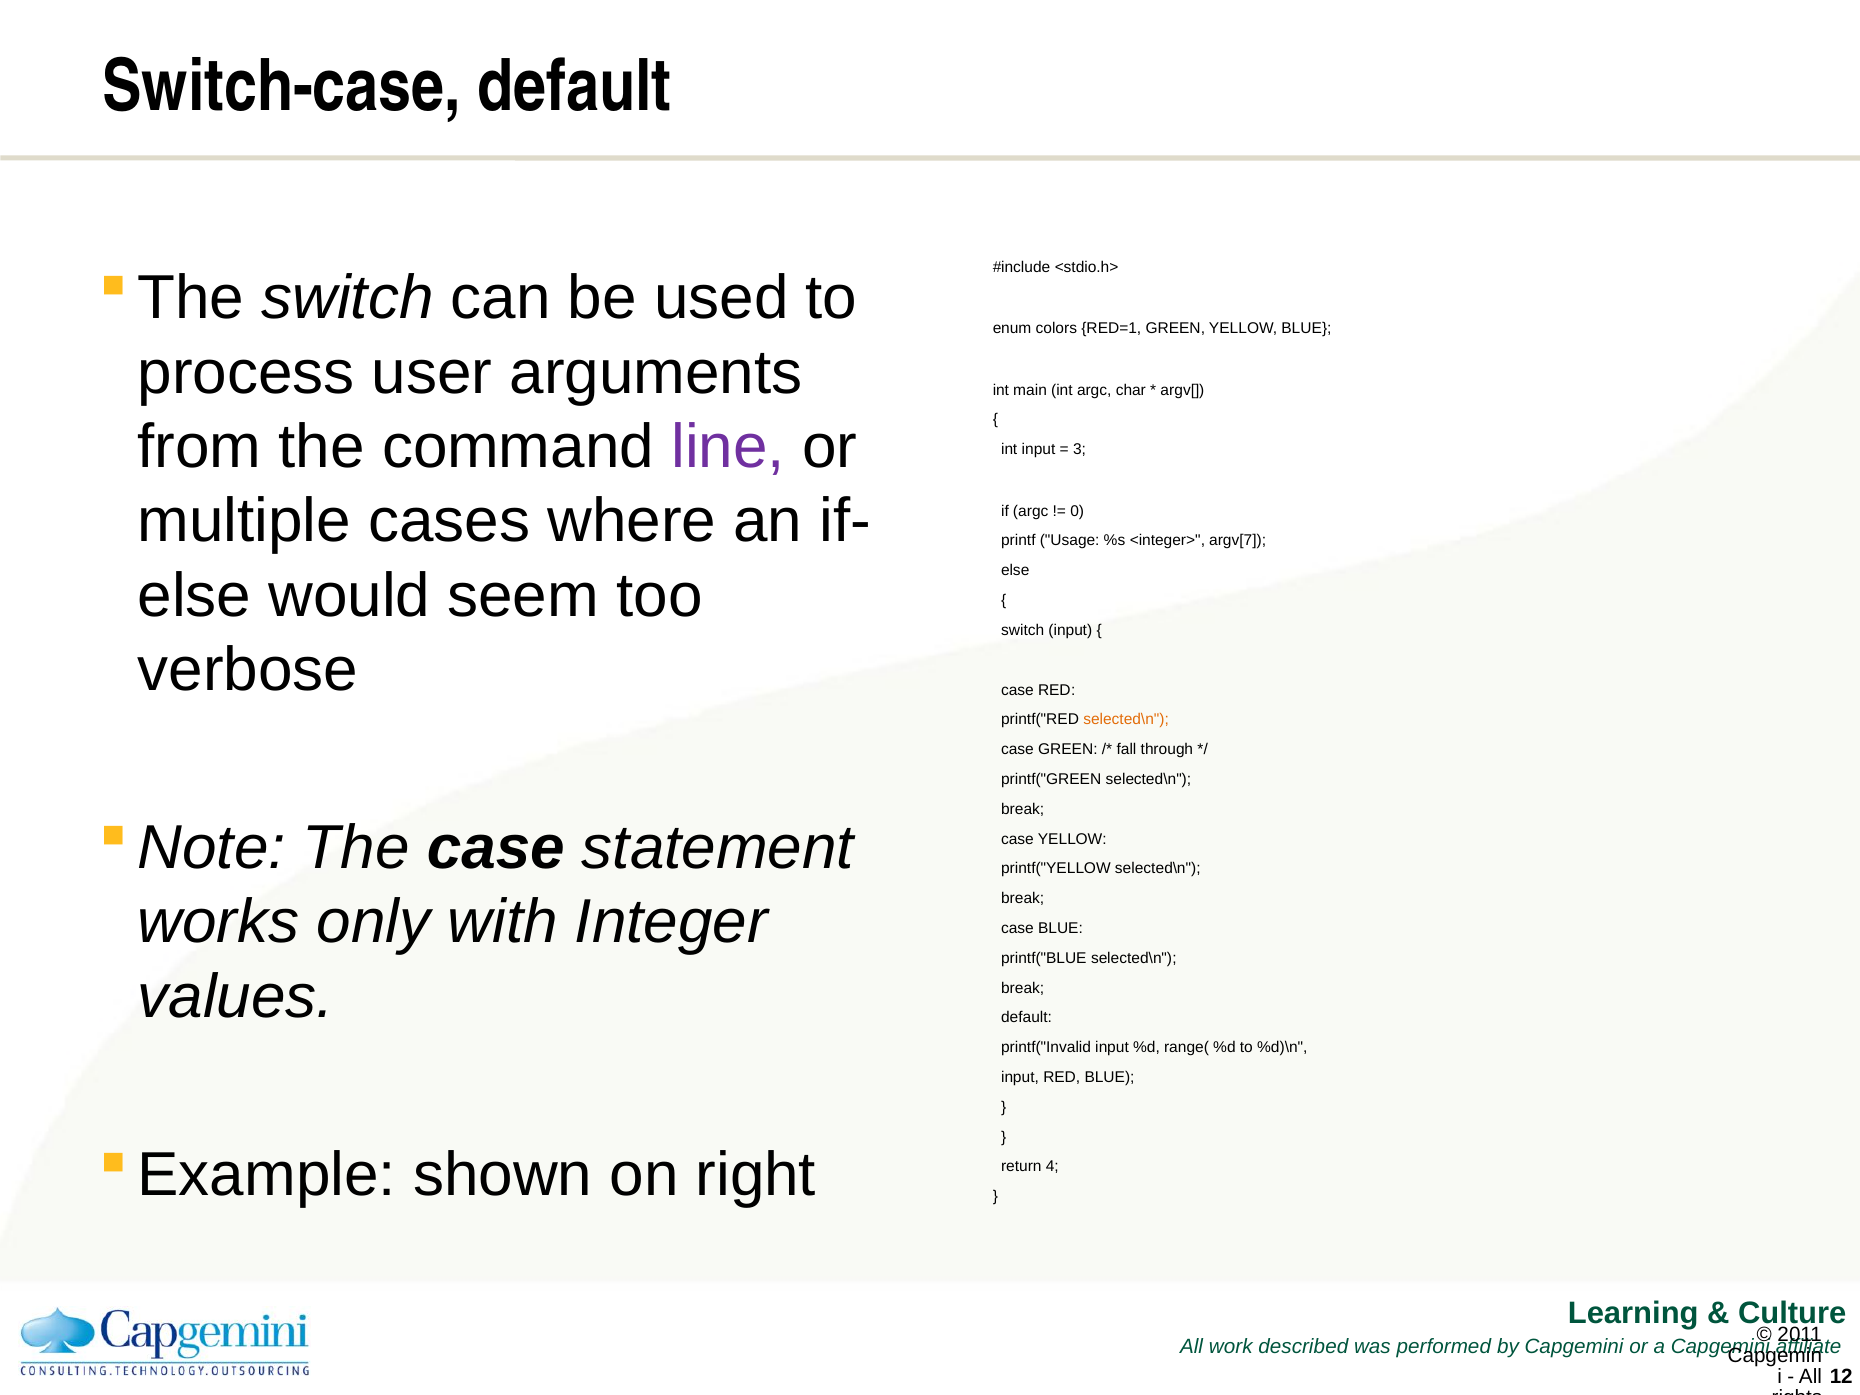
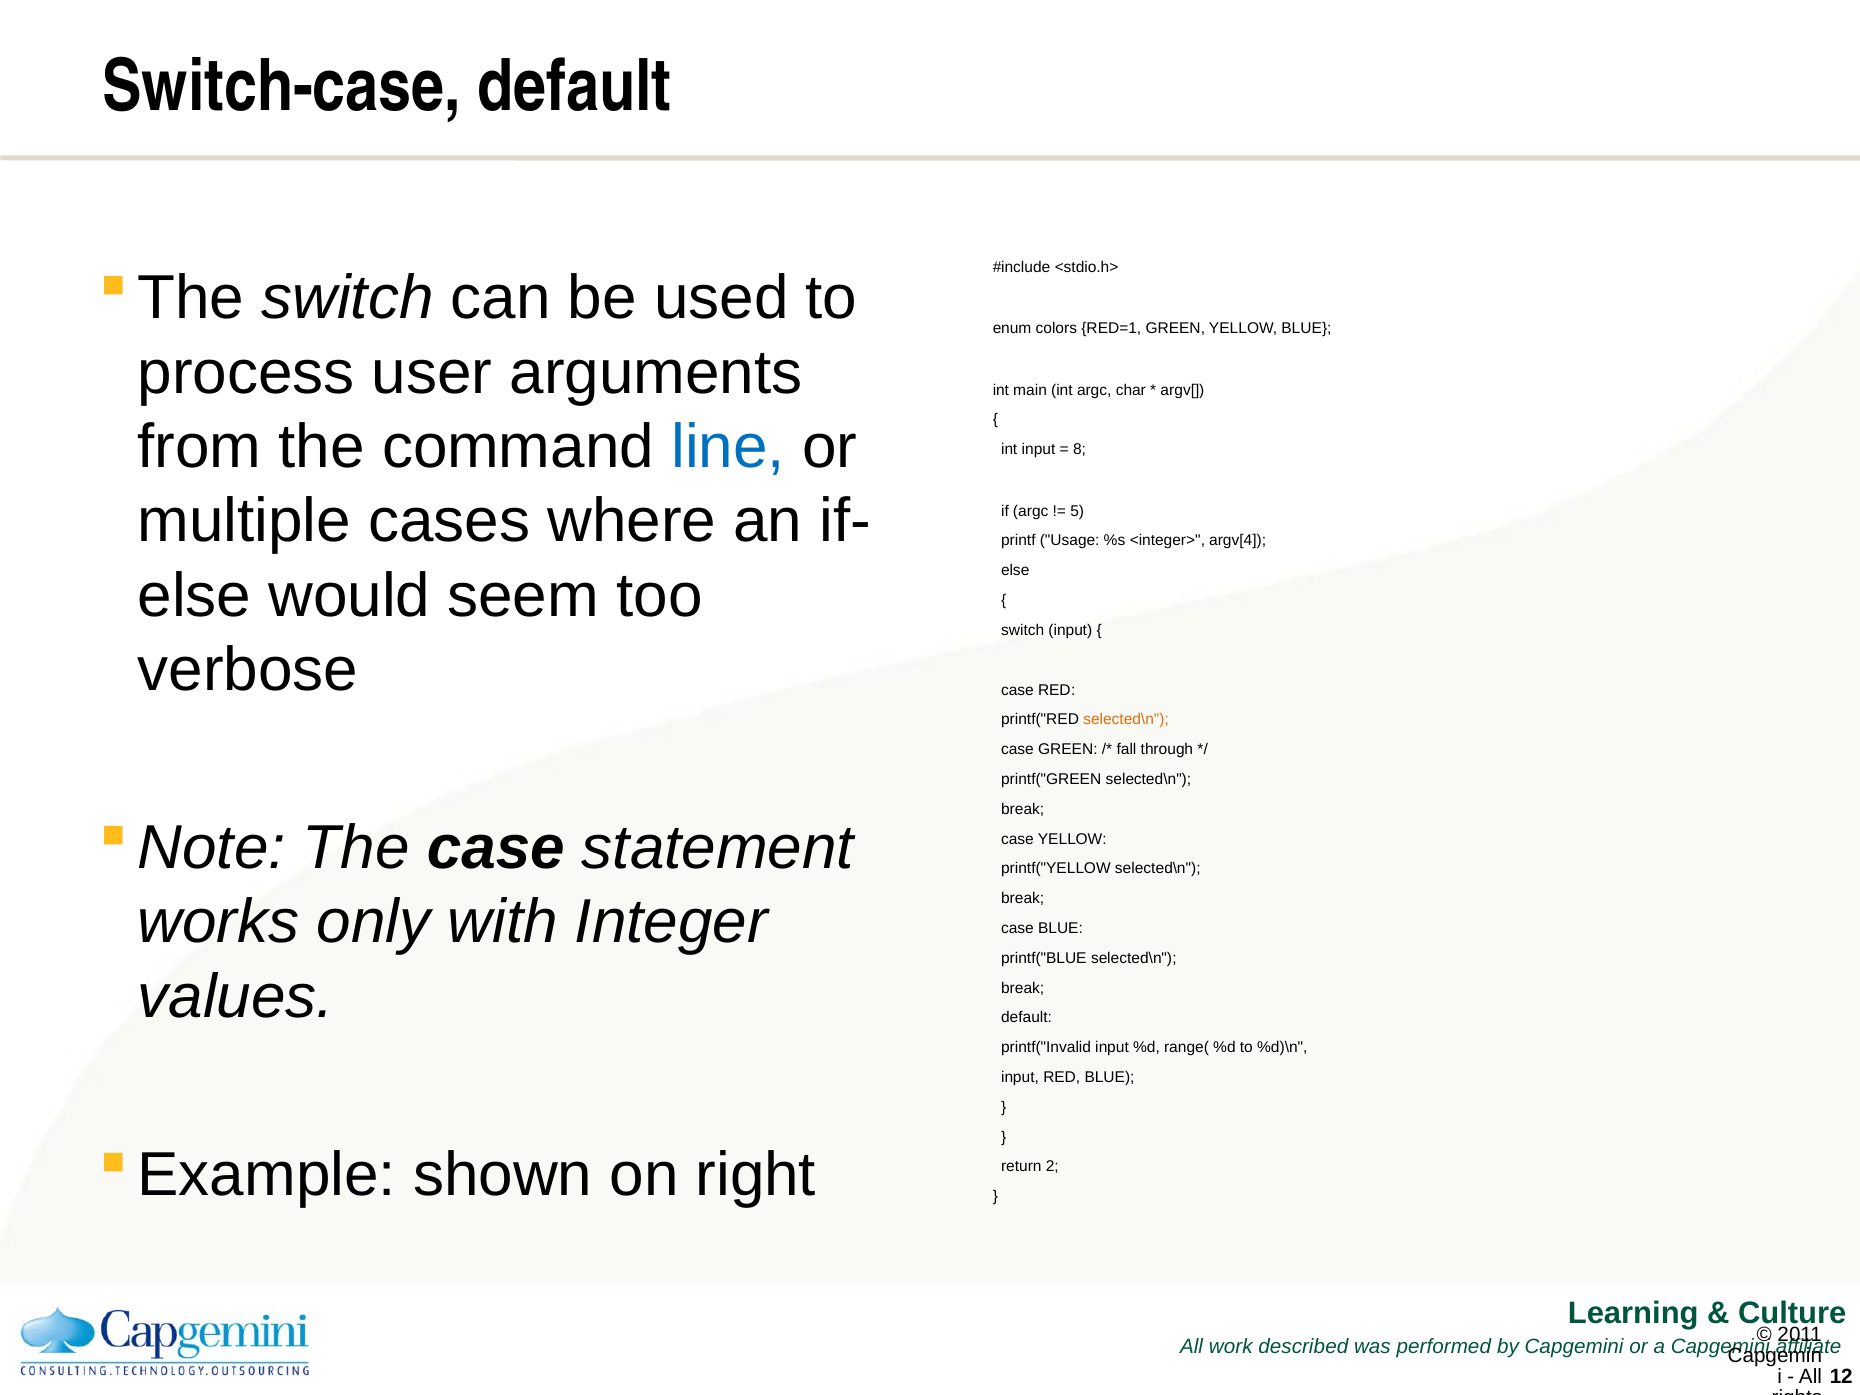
line colour: purple -> blue
3: 3 -> 8
0: 0 -> 5
argv[7: argv[7 -> argv[4
4: 4 -> 2
